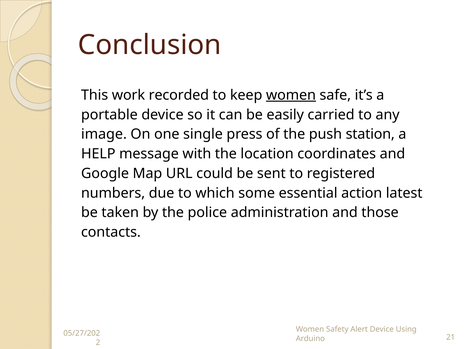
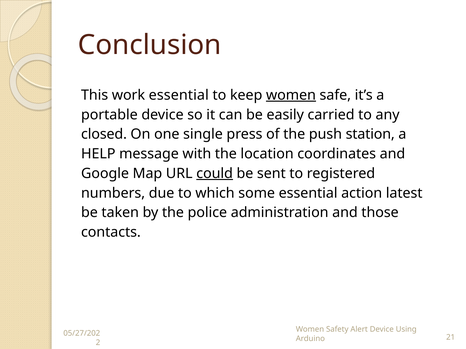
work recorded: recorded -> essential
image: image -> closed
could underline: none -> present
